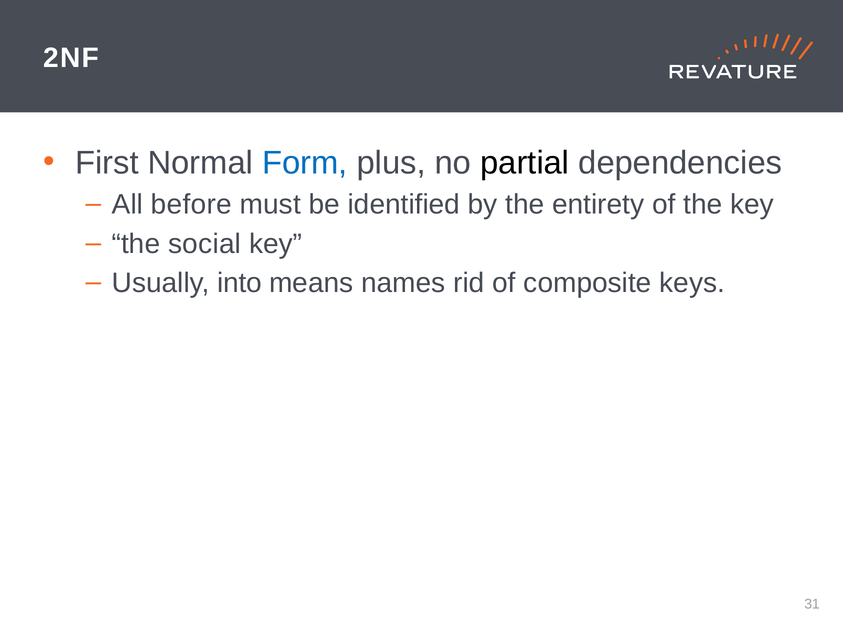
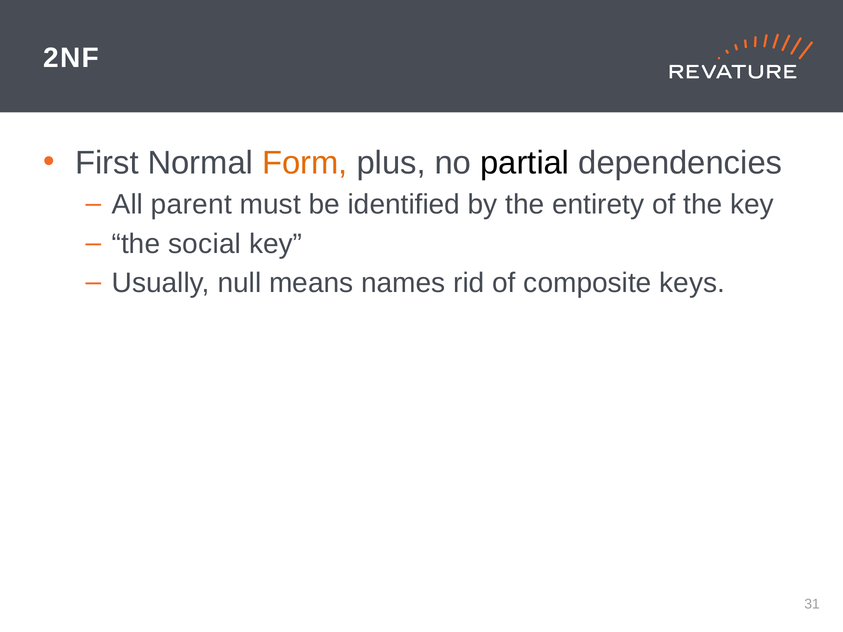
Form colour: blue -> orange
before: before -> parent
into: into -> null
